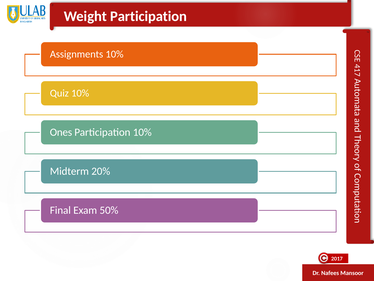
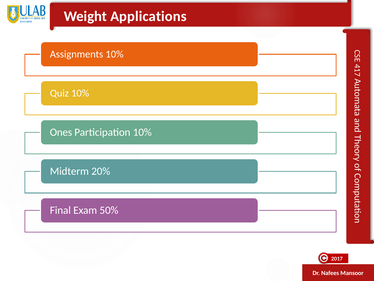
Weight Participation: Participation -> Applications
